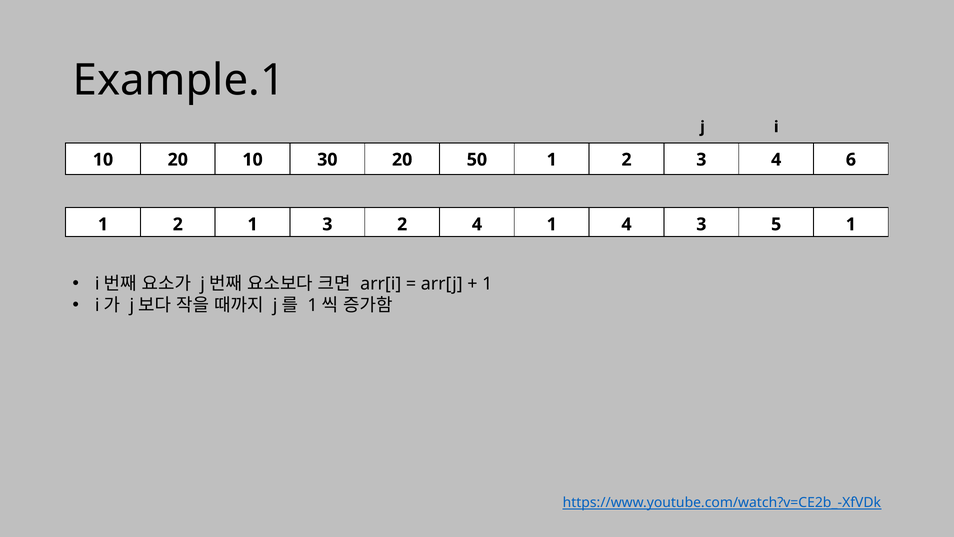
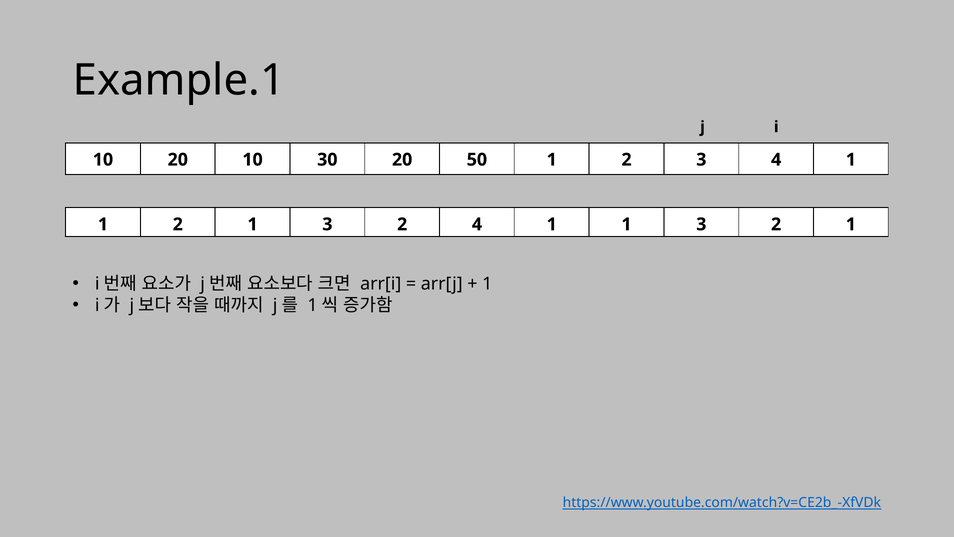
3 4 6: 6 -> 1
1 4: 4 -> 1
5 at (776, 224): 5 -> 2
